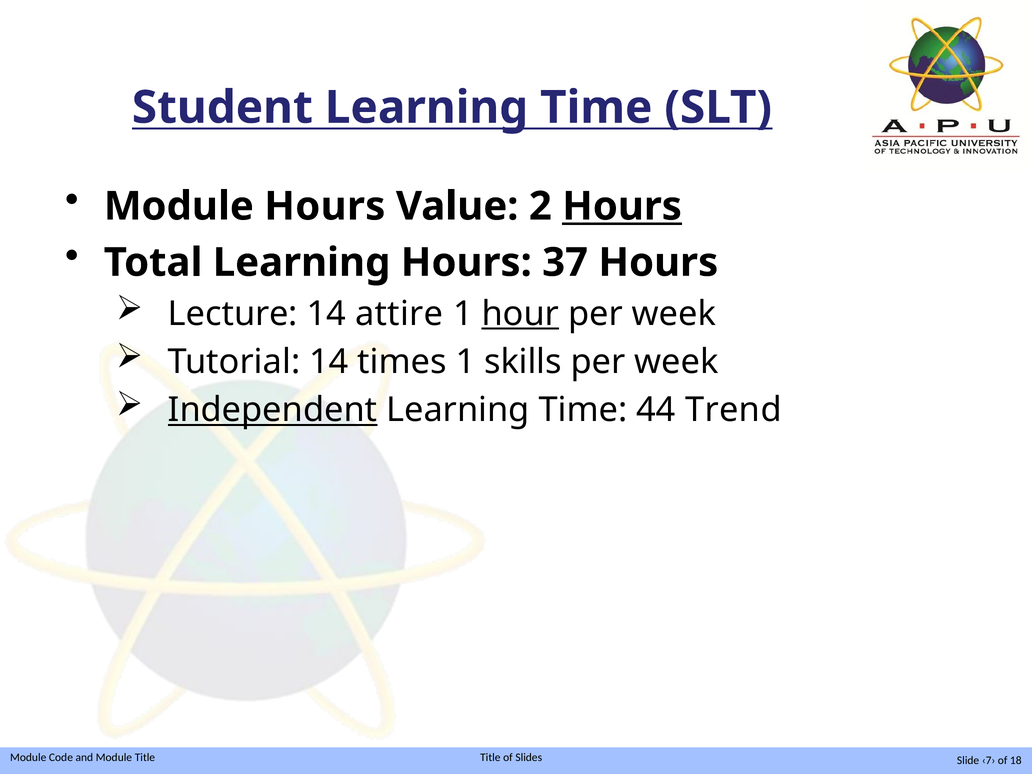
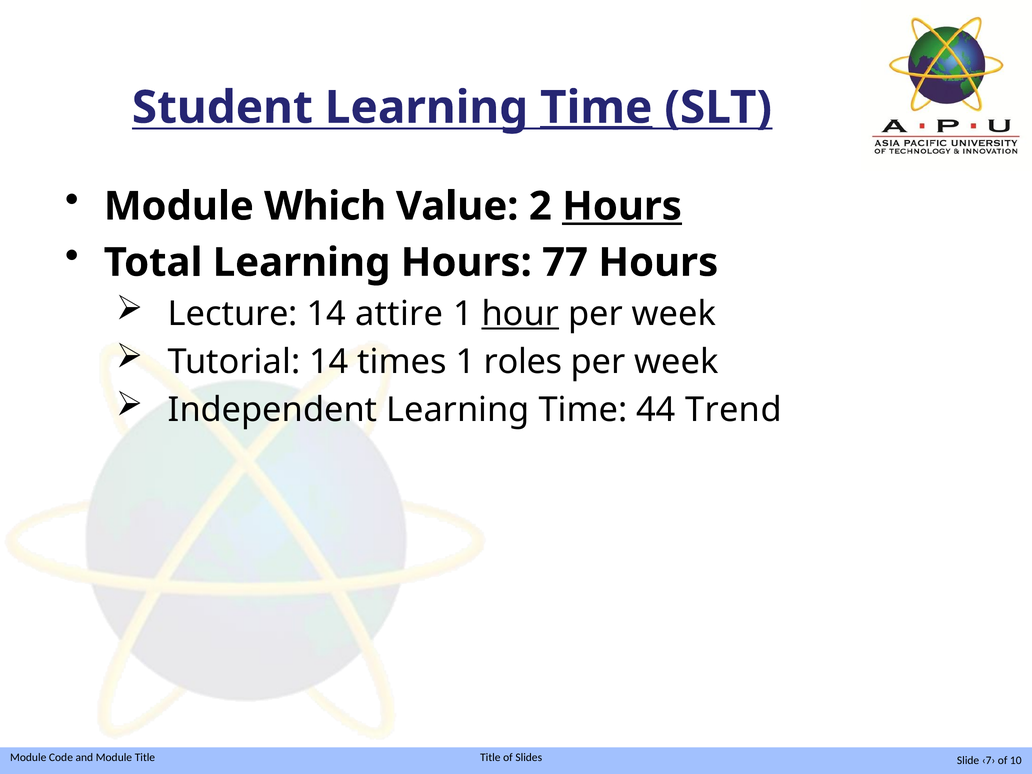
Time at (596, 108) underline: none -> present
Module Hours: Hours -> Which
37: 37 -> 77
skills: skills -> roles
Independent underline: present -> none
18: 18 -> 10
